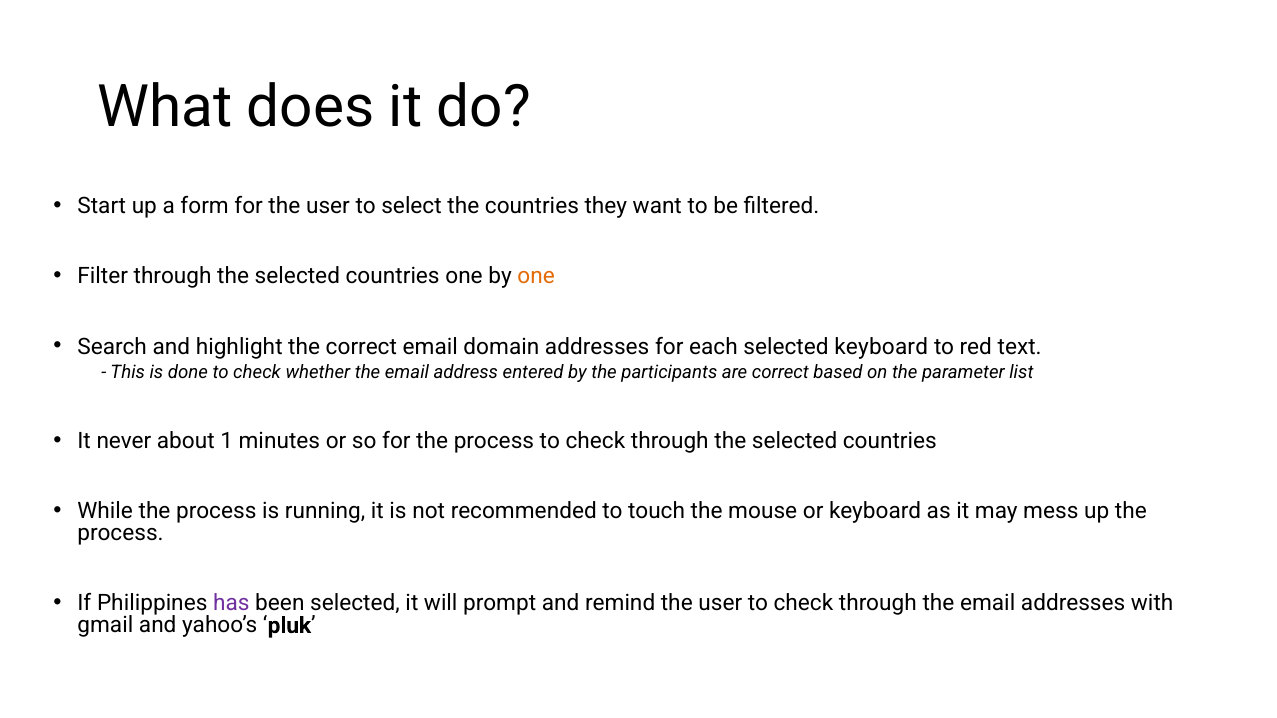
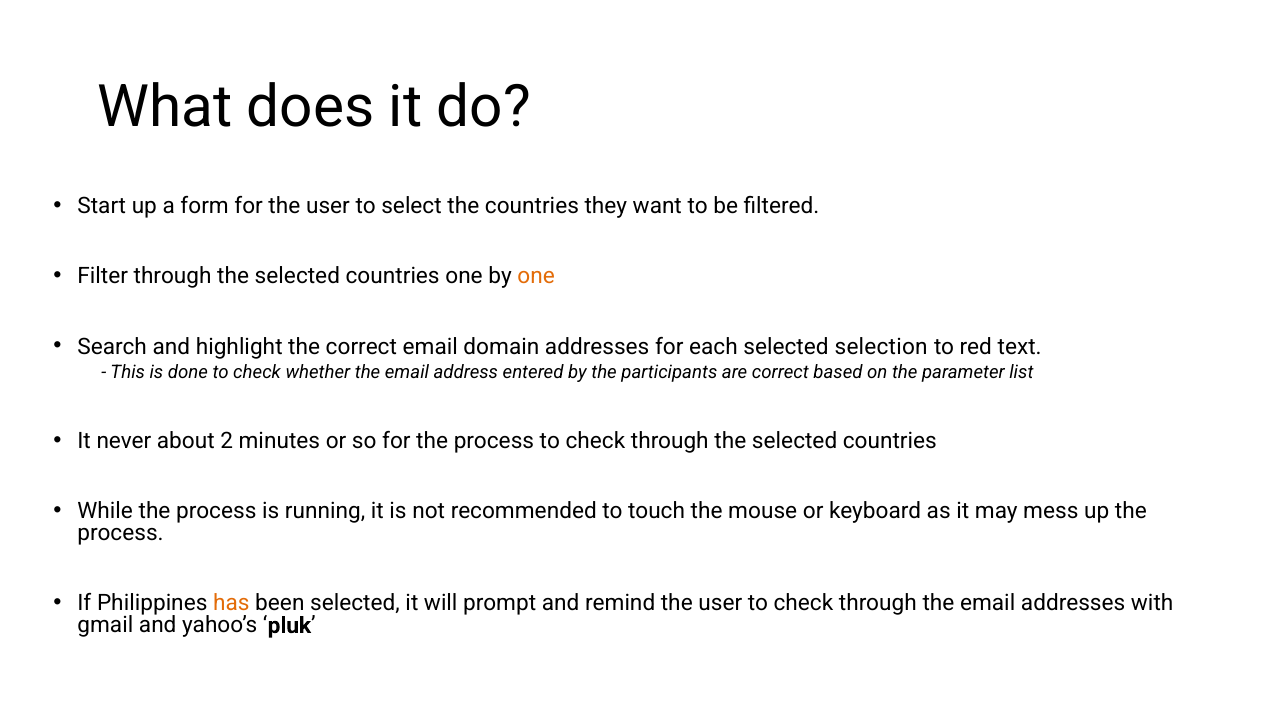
selected keyboard: keyboard -> selection
1: 1 -> 2
has colour: purple -> orange
